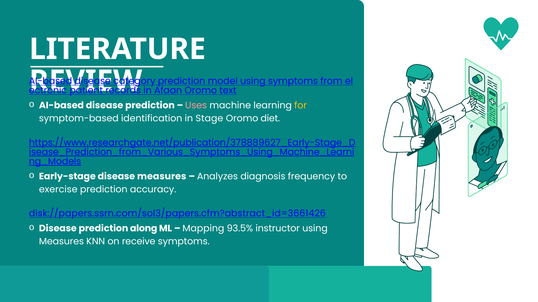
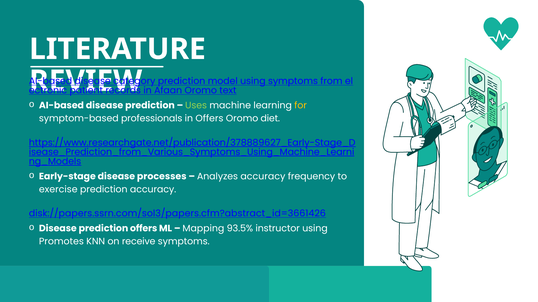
Uses colour: pink -> light green
identification: identification -> professionals
in Stage: Stage -> Offers
disease measures: measures -> processes
Analyzes diagnosis: diagnosis -> accuracy
prediction along: along -> offers
Measures at (61, 242): Measures -> Promotes
